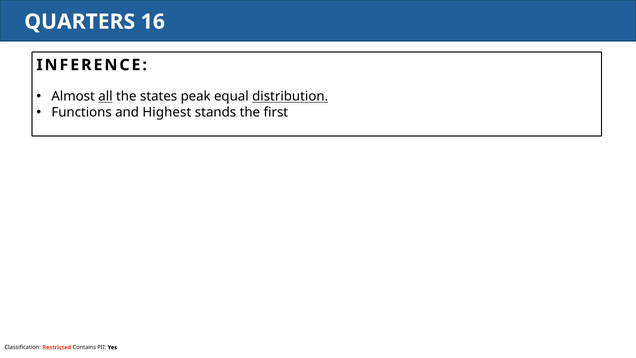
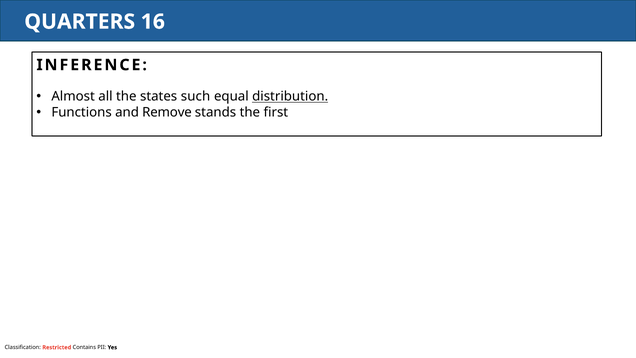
all underline: present -> none
peak: peak -> such
Highest: Highest -> Remove
